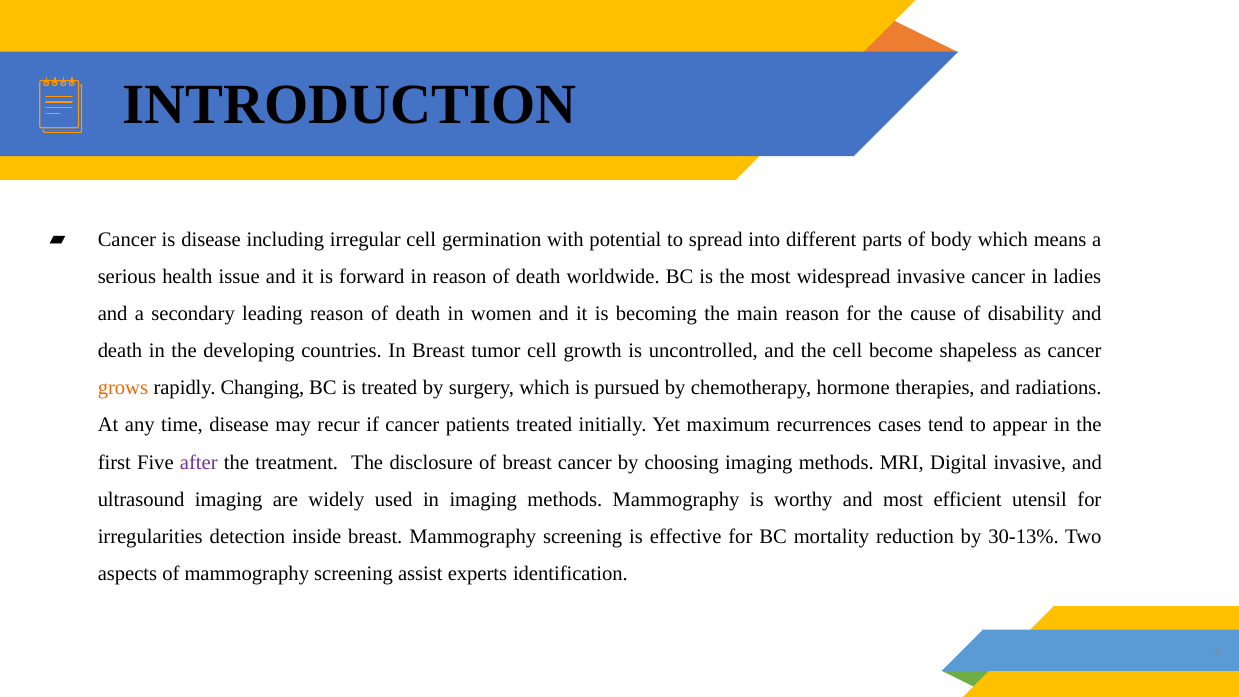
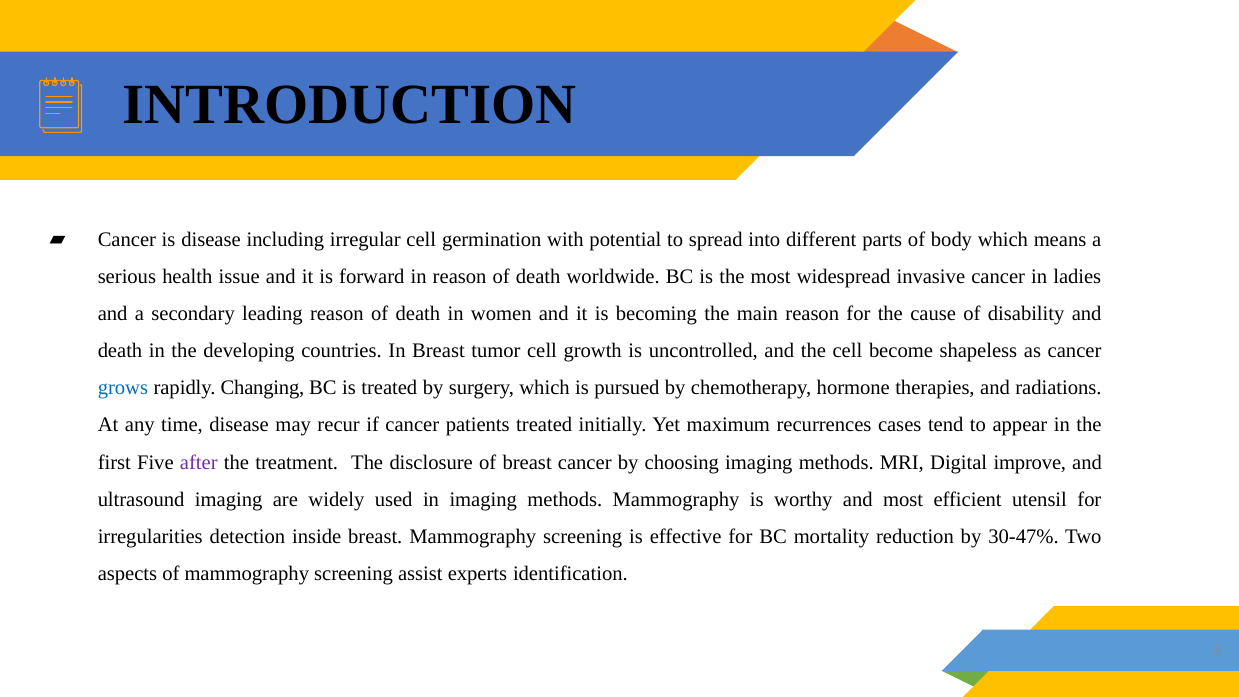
grows colour: orange -> blue
Digital invasive: invasive -> improve
30-13%: 30-13% -> 30-47%
